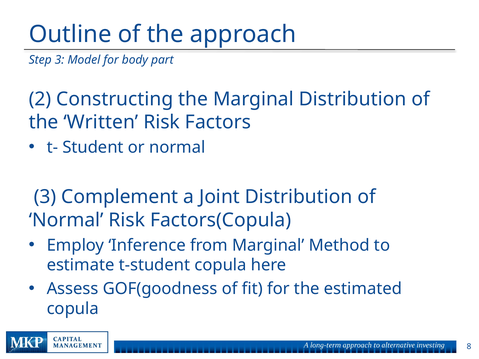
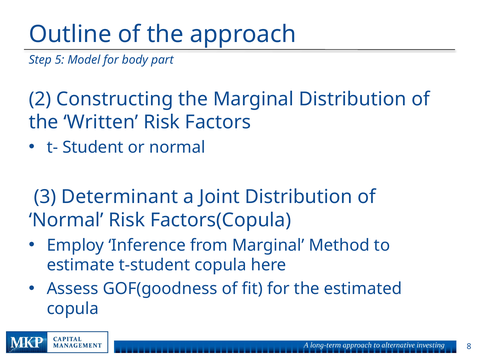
Step 3: 3 -> 5
Complement: Complement -> Determinant
